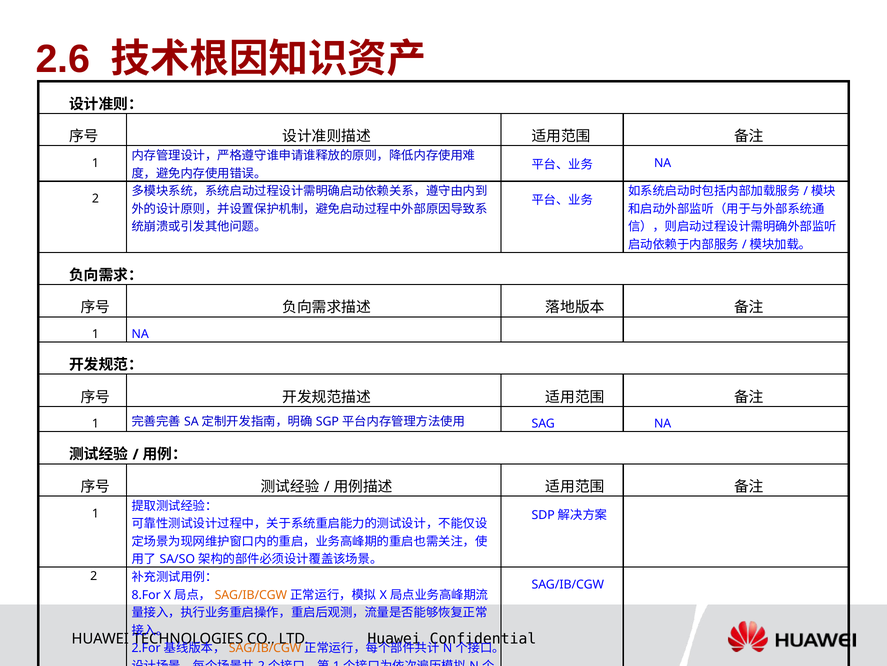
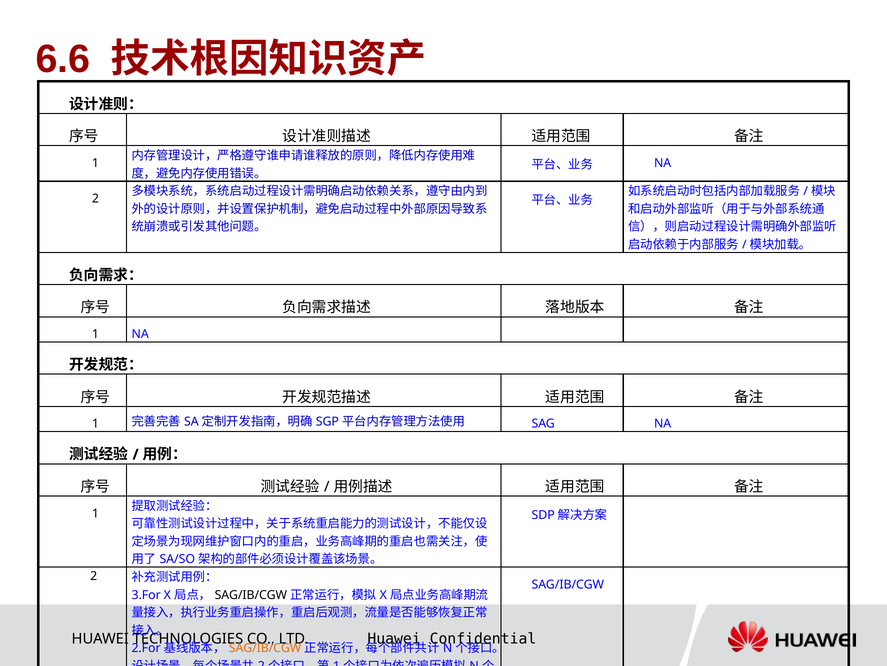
2.6: 2.6 -> 6.6
8.For: 8.For -> 3.For
SAG/IB/CGW at (251, 594) colour: orange -> black
